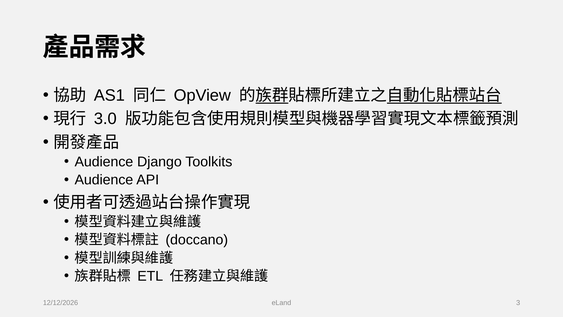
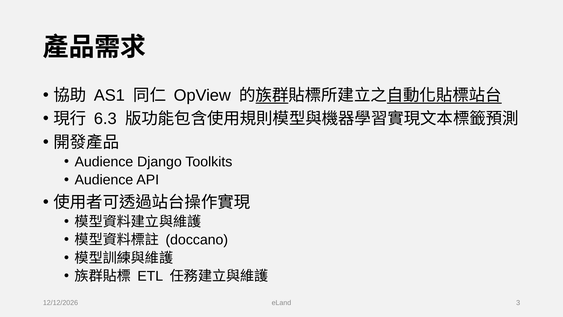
3.0: 3.0 -> 6.3
